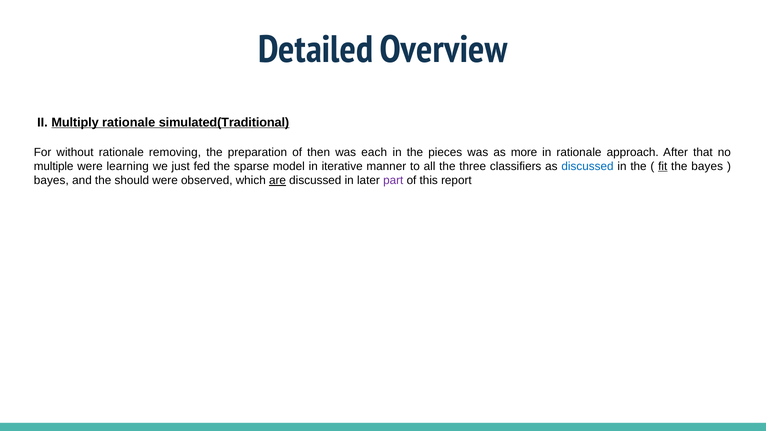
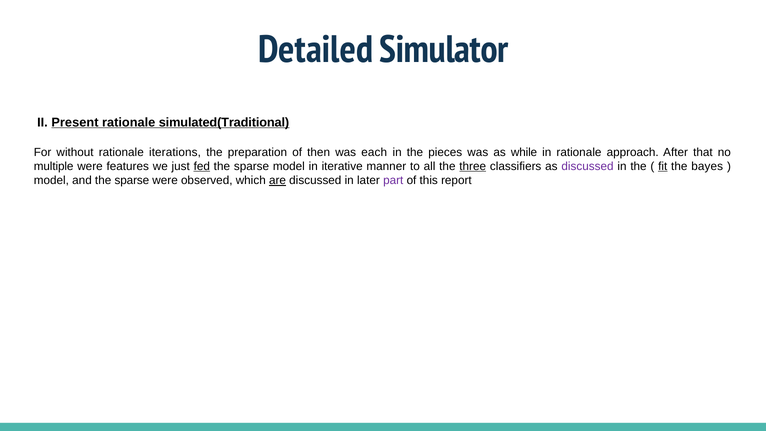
Overview: Overview -> Simulator
Multiply: Multiply -> Present
removing: removing -> iterations
more: more -> while
learning: learning -> features
fed underline: none -> present
three underline: none -> present
discussed at (588, 166) colour: blue -> purple
bayes at (51, 180): bayes -> model
and the should: should -> sparse
